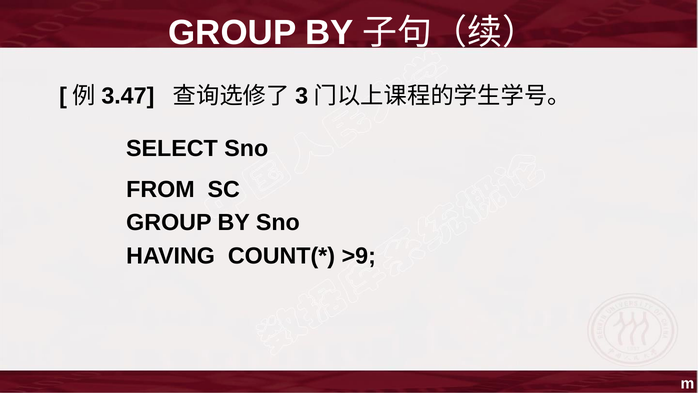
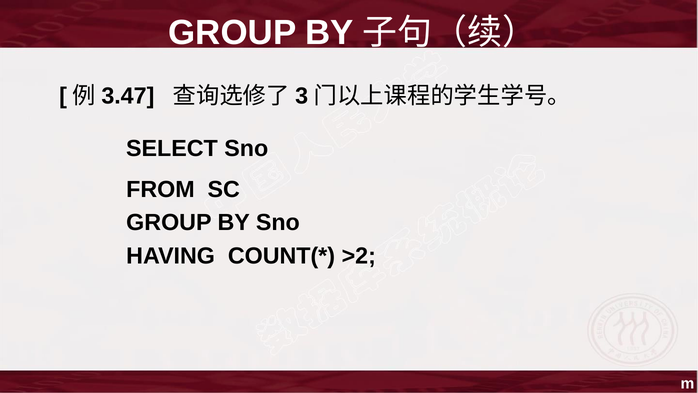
>9: >9 -> >2
